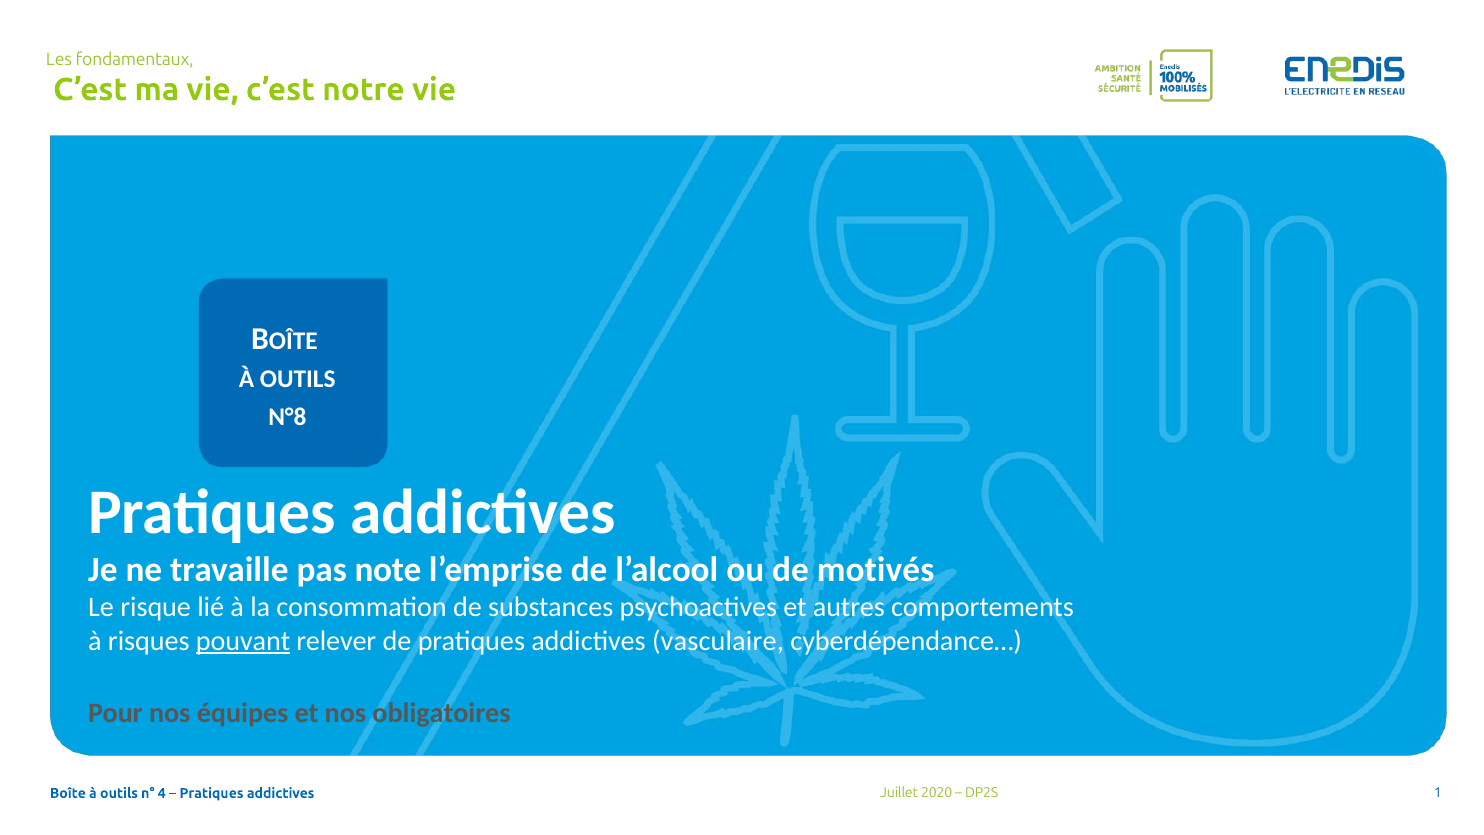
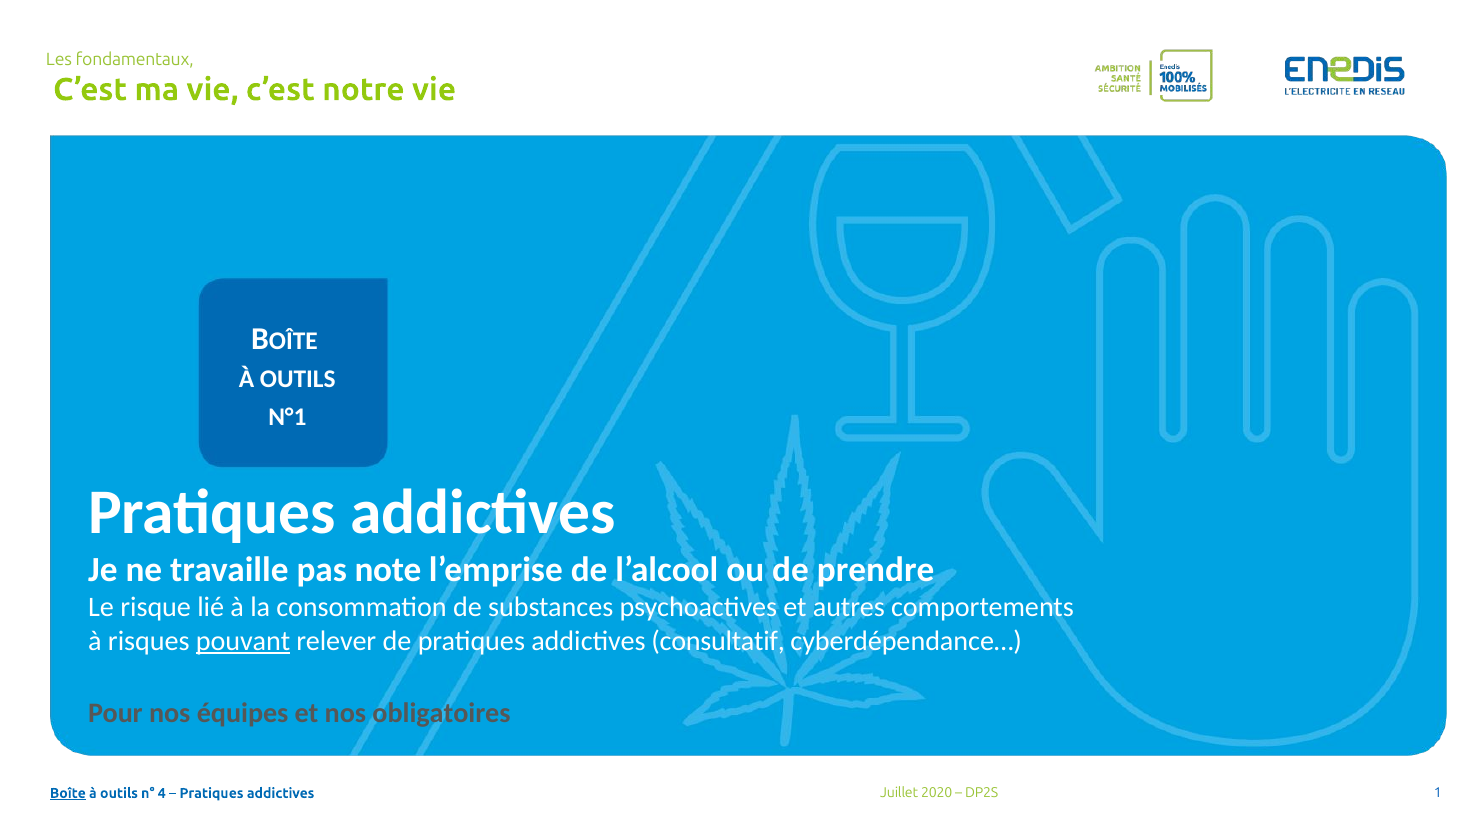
N°8: N°8 -> N°1
motivés: motivés -> prendre
vasculaire: vasculaire -> consultatif
Boîte underline: none -> present
